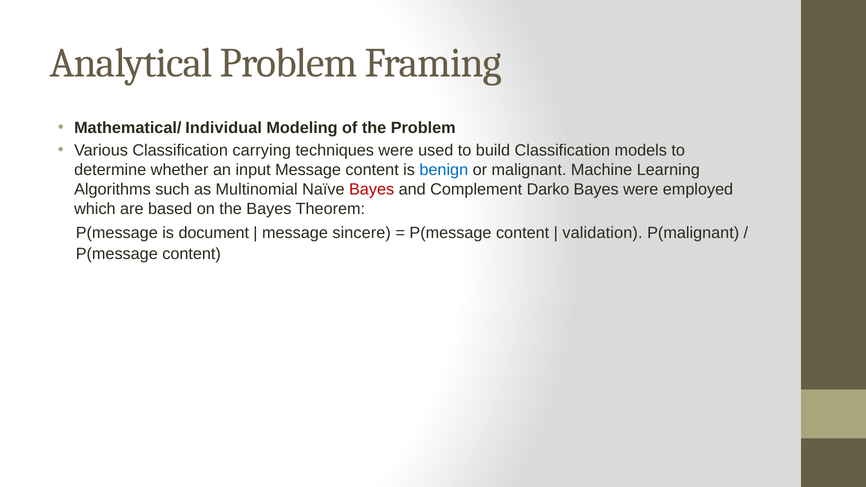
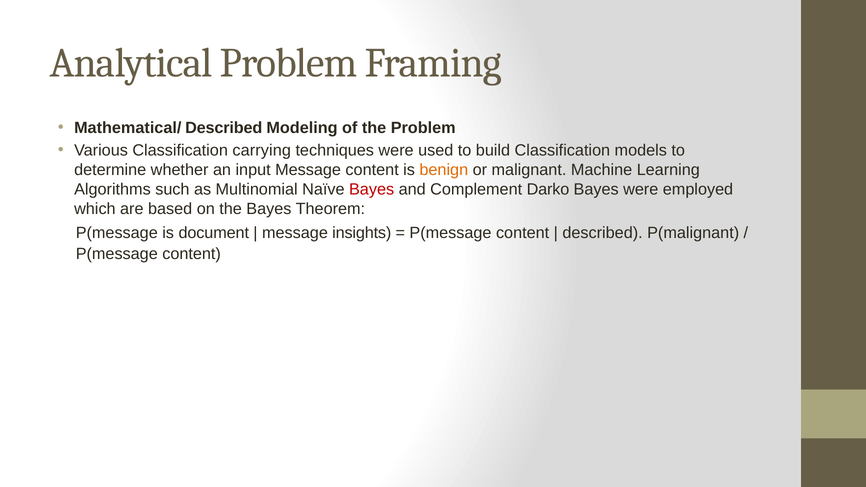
Mathematical/ Individual: Individual -> Described
benign colour: blue -> orange
sincere: sincere -> insights
validation at (602, 233): validation -> described
